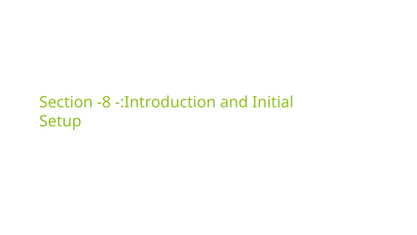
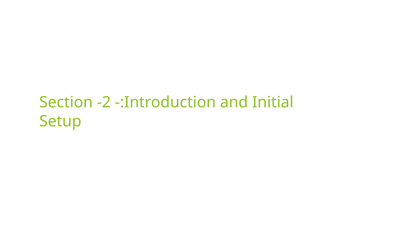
-8: -8 -> -2
